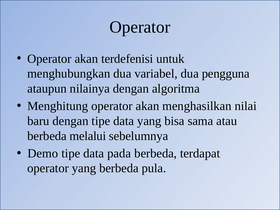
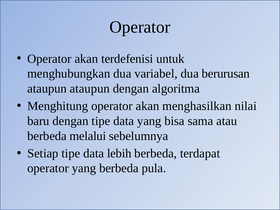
pengguna: pengguna -> berurusan
ataupun nilainya: nilainya -> ataupun
Demo: Demo -> Setiap
pada: pada -> lebih
